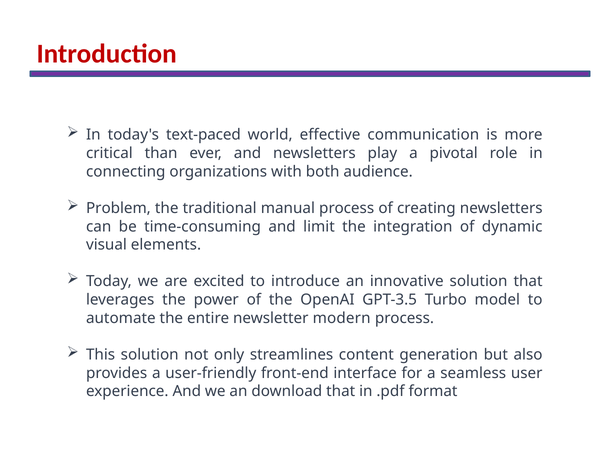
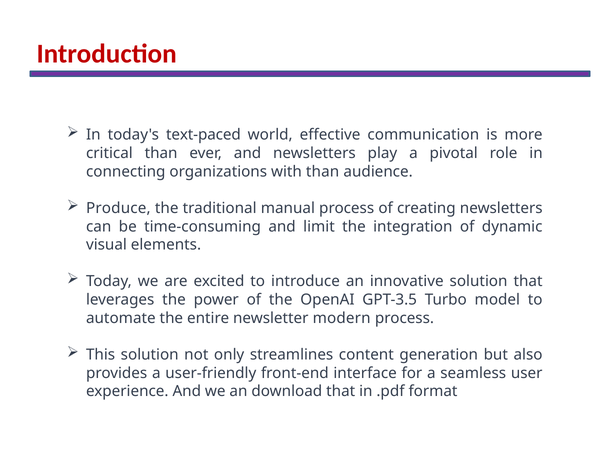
with both: both -> than
Problem: Problem -> Produce
